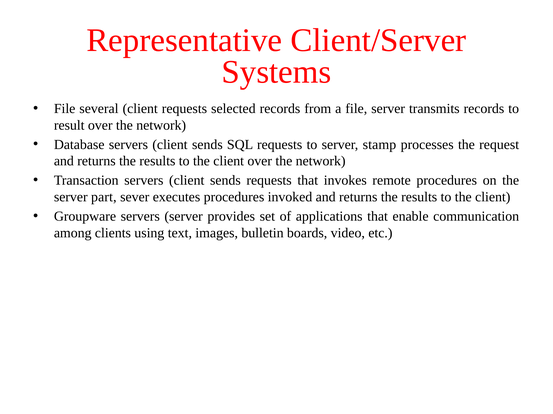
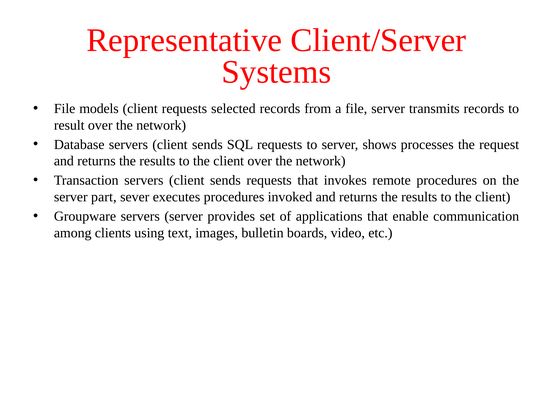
several: several -> models
stamp: stamp -> shows
